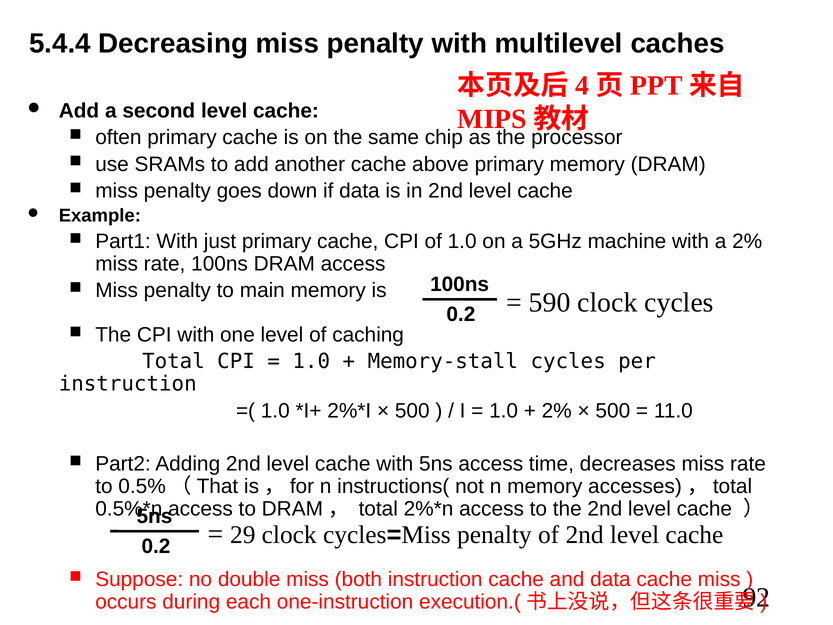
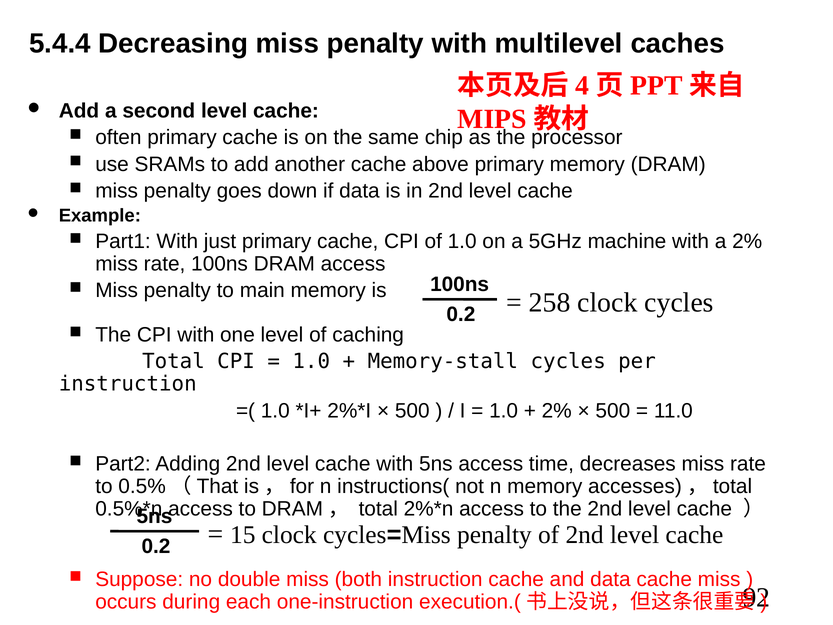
590: 590 -> 258
29: 29 -> 15
